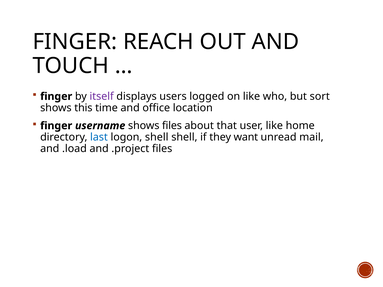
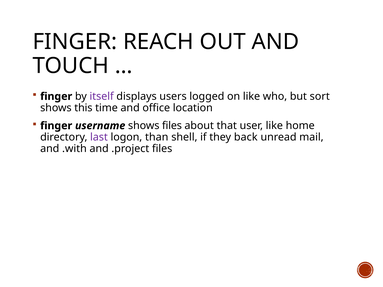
last colour: blue -> purple
logon shell: shell -> than
want: want -> back
.load: .load -> .with
